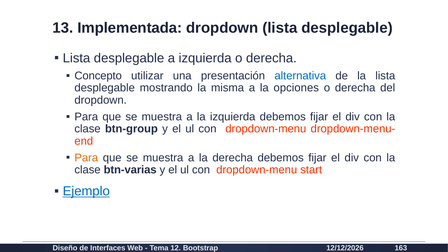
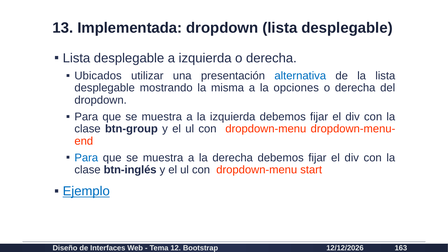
Concepto: Concepto -> Ubicados
Para at (86, 158) colour: orange -> blue
btn-varias: btn-varias -> btn-inglés
